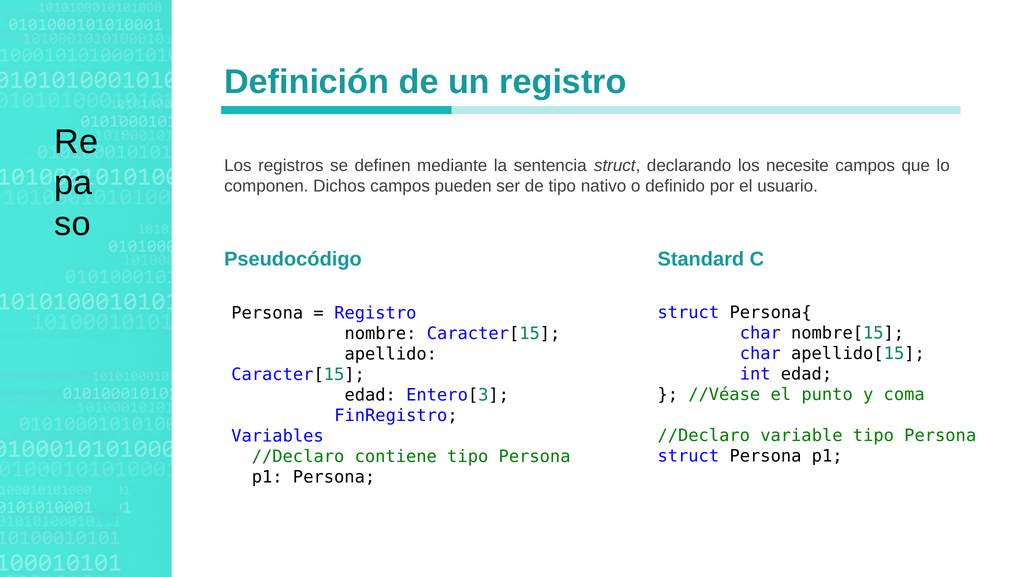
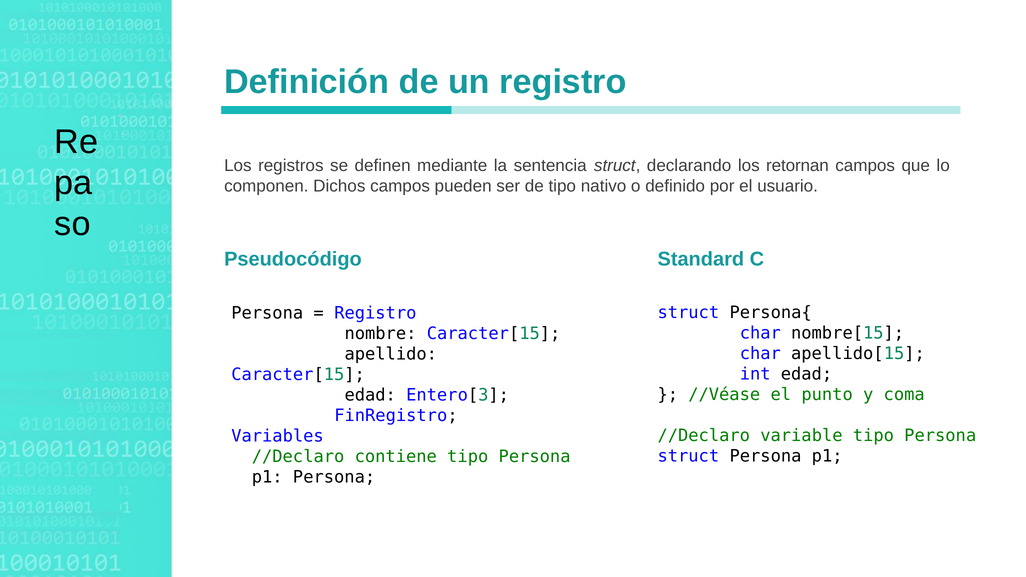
necesite: necesite -> retornan
